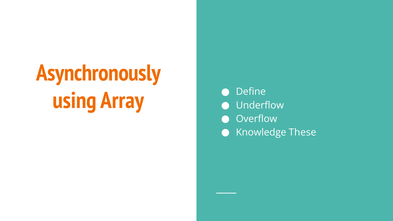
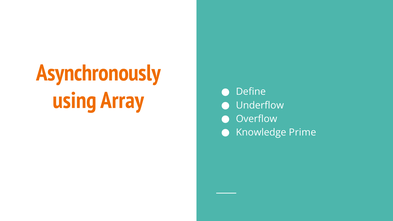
These: These -> Prime
